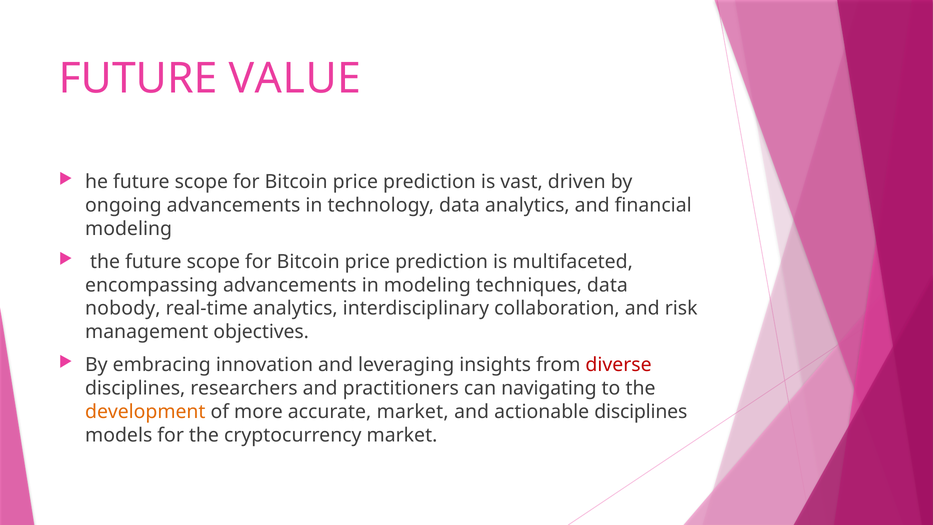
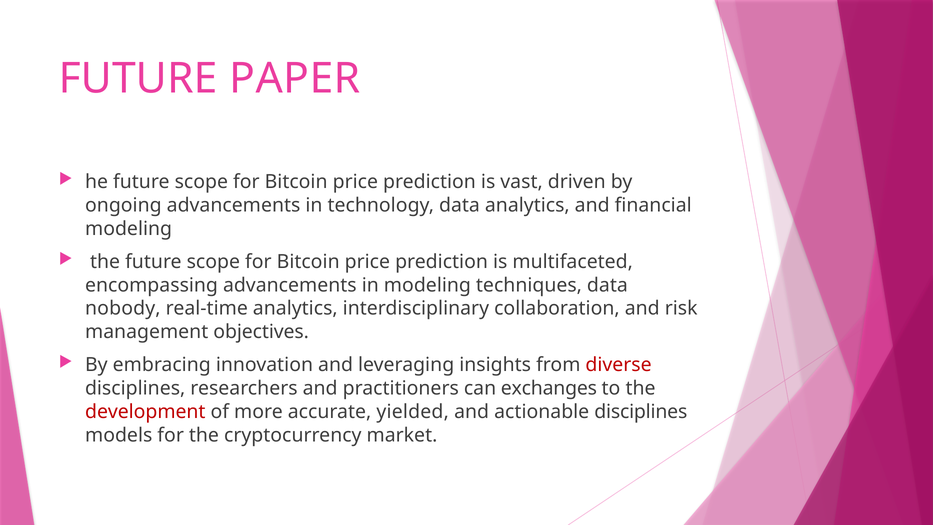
VALUE: VALUE -> PAPER
navigating: navigating -> exchanges
development colour: orange -> red
accurate market: market -> yielded
